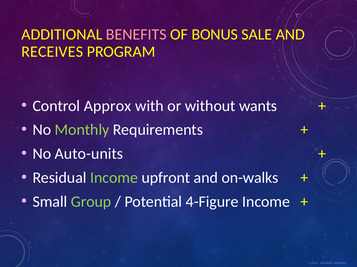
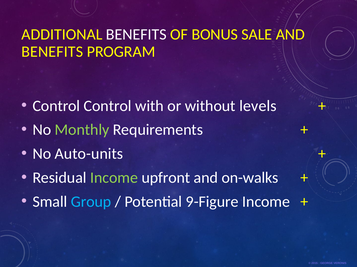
BENEFITS at (136, 34) colour: pink -> white
RECEIVES at (52, 52): RECEIVES -> BENEFITS
Control Approx: Approx -> Control
wants: wants -> levels
Group colour: light green -> light blue
4-Figure: 4-Figure -> 9-Figure
